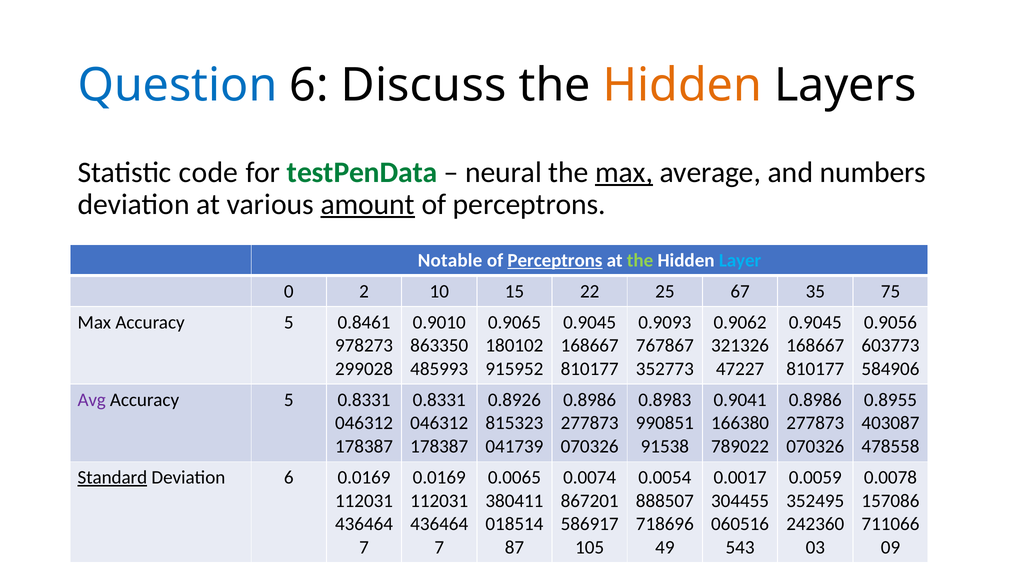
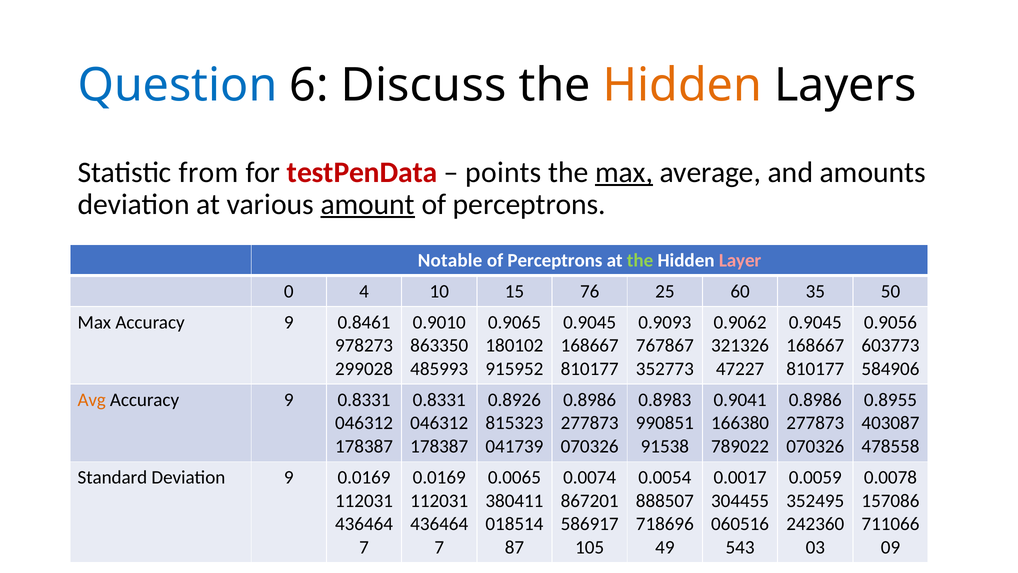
code: code -> from
testPenData colour: green -> red
neural: neural -> points
numbers: numbers -> amounts
Perceptrons at (555, 260) underline: present -> none
Layer colour: light blue -> pink
2: 2 -> 4
22: 22 -> 76
67: 67 -> 60
75: 75 -> 50
Max Accuracy 5: 5 -> 9
Avg colour: purple -> orange
5 at (289, 400): 5 -> 9
Standard underline: present -> none
Deviation 6: 6 -> 9
